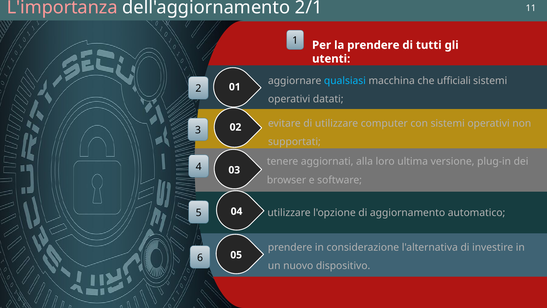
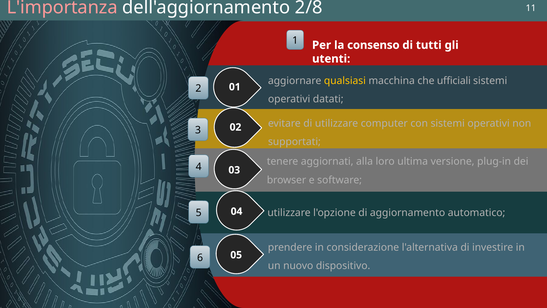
2/1: 2/1 -> 2/8
la prendere: prendere -> consenso
qualsiasi colour: light blue -> yellow
